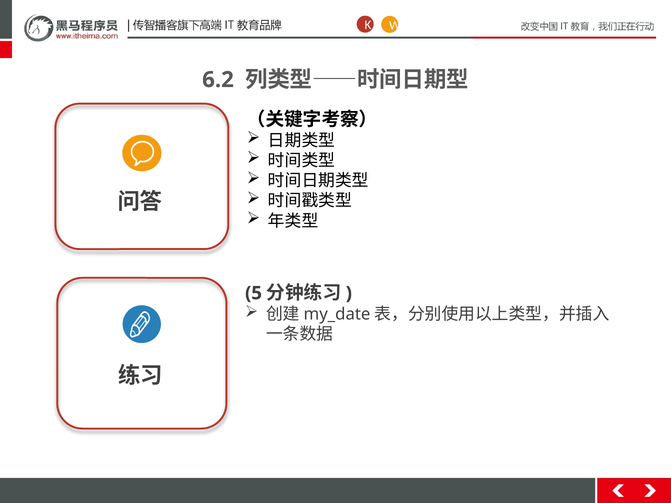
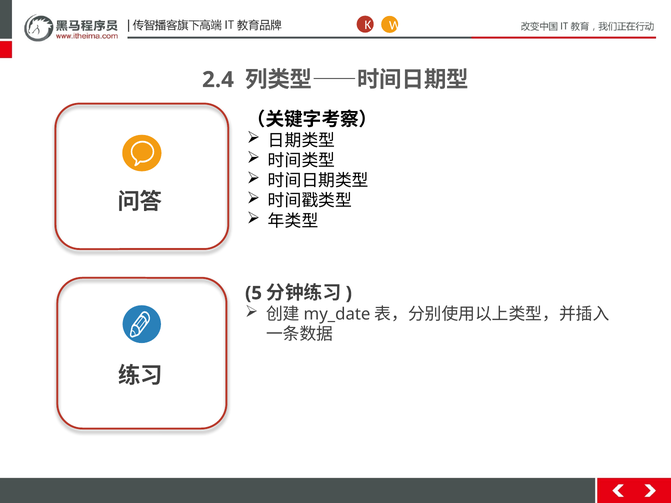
6.2: 6.2 -> 2.4
